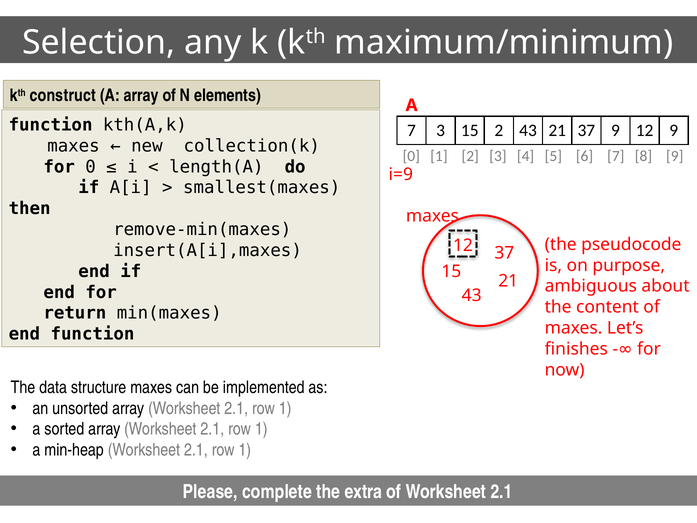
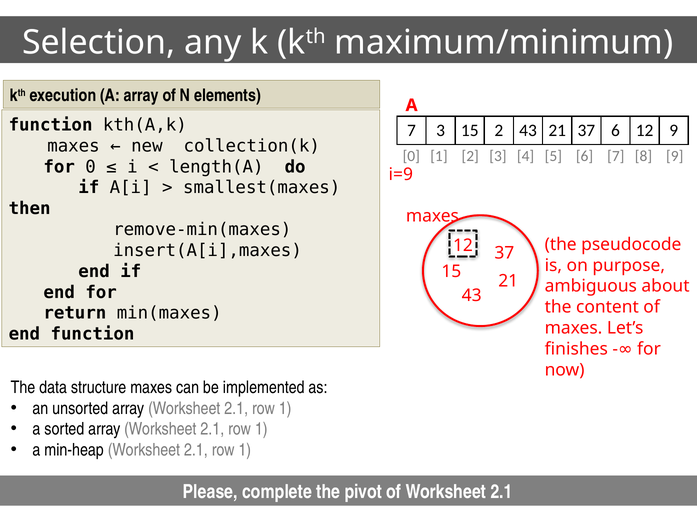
construct: construct -> execution
37 9: 9 -> 6
extra: extra -> pivot
